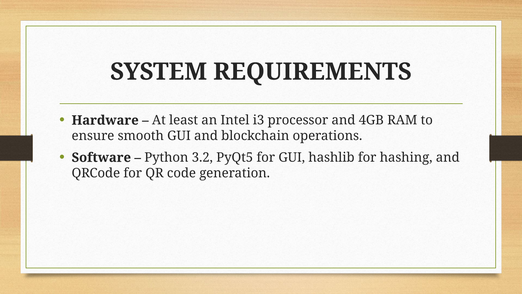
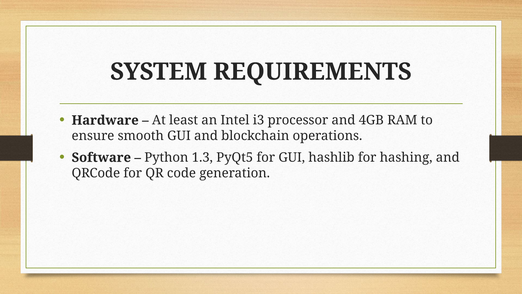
3.2: 3.2 -> 1.3
